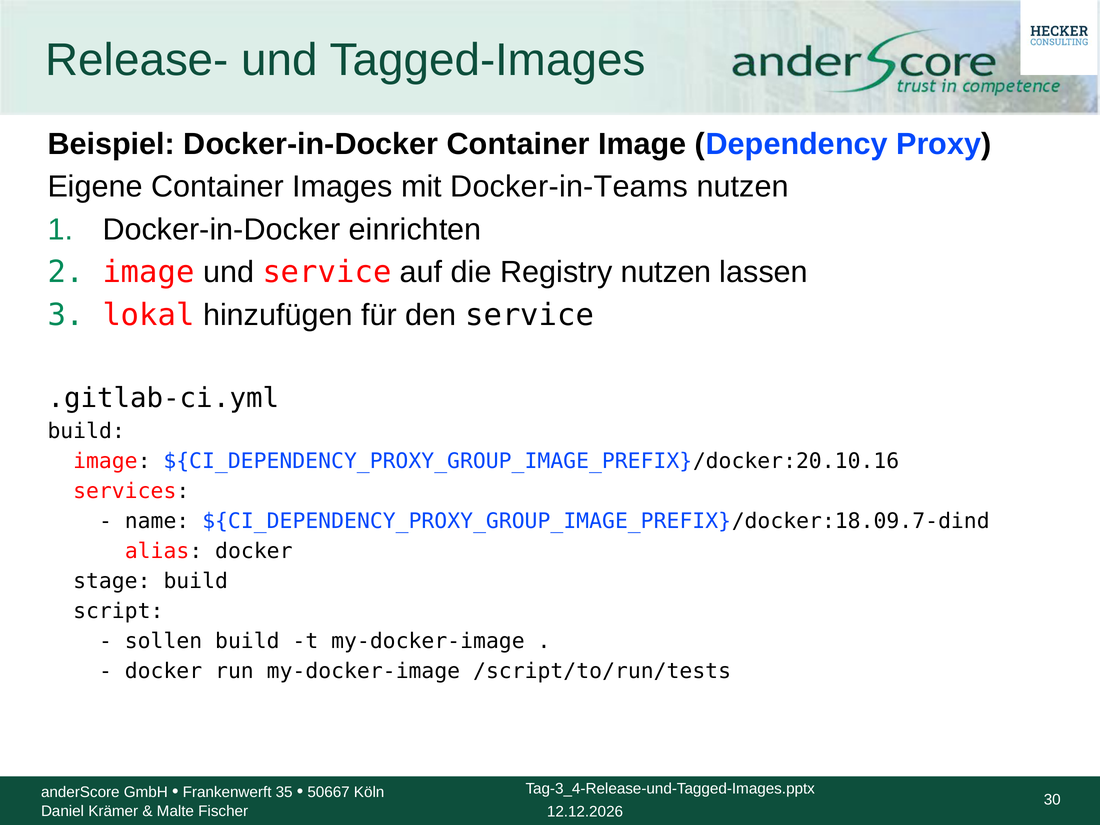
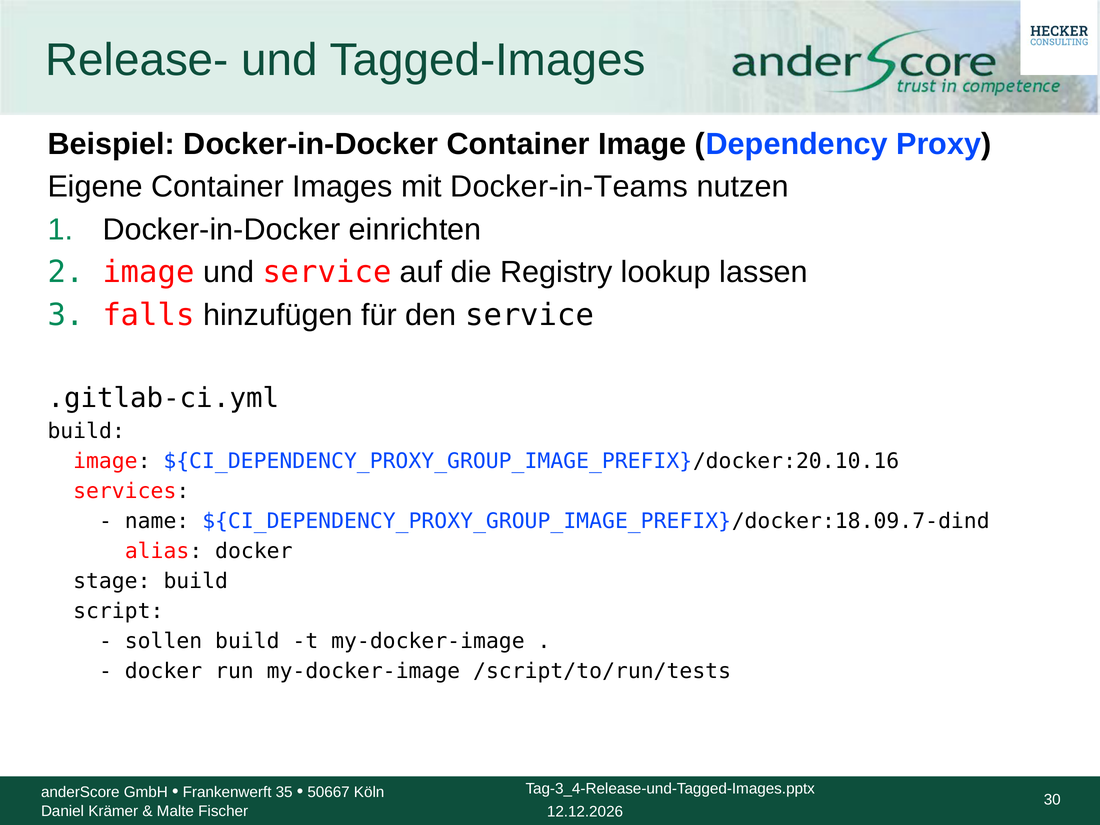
Registry nutzen: nutzen -> lookup
lokal: lokal -> falls
